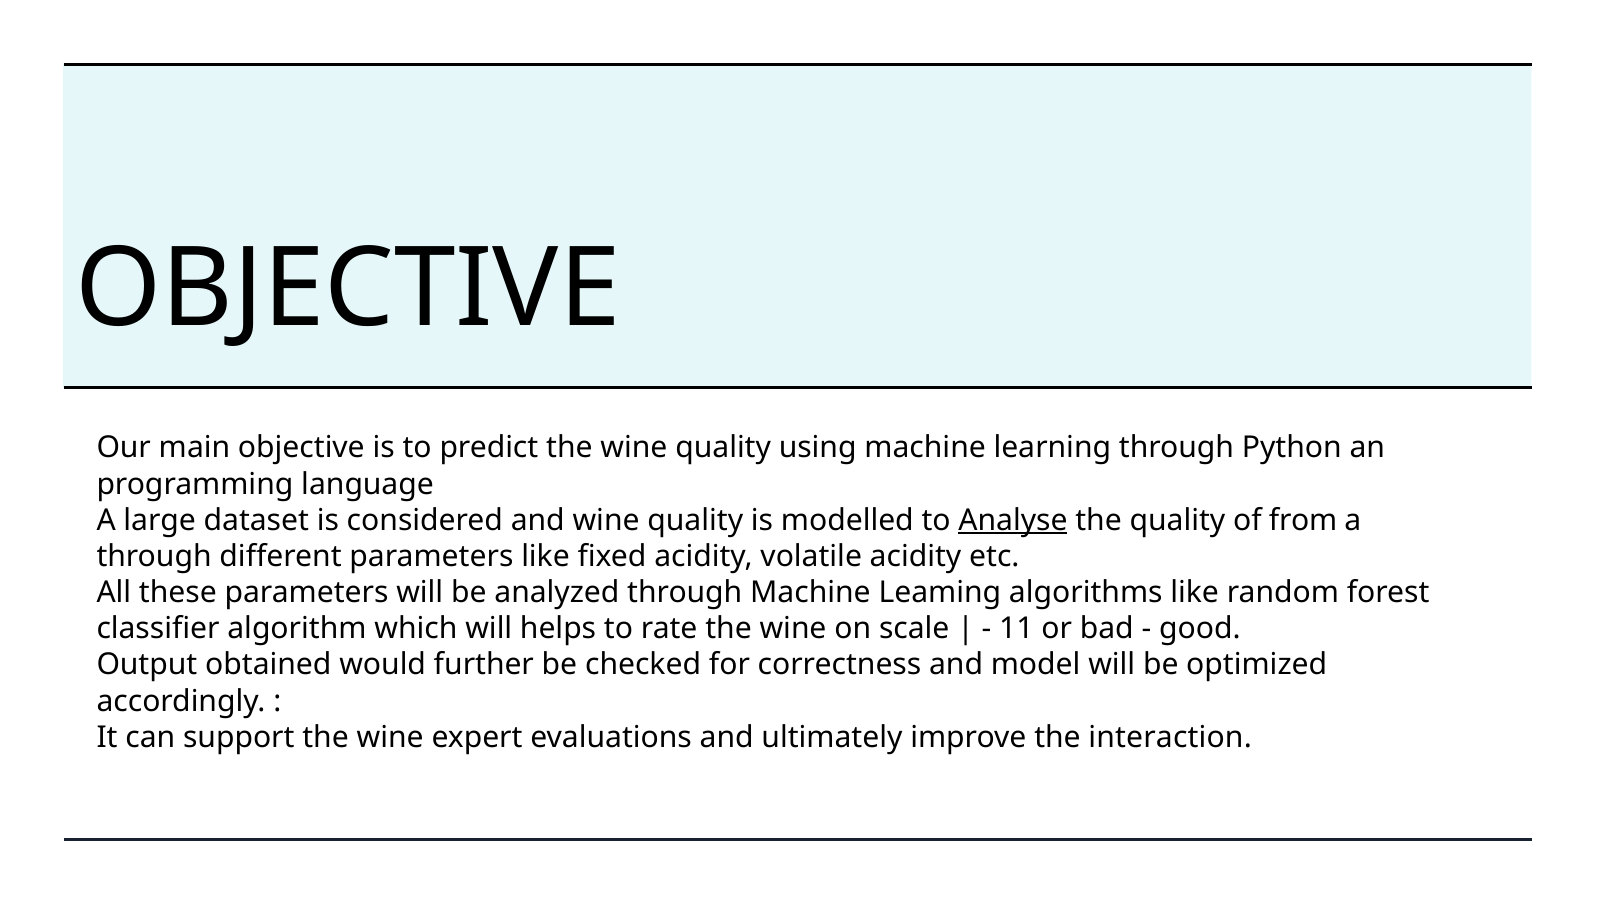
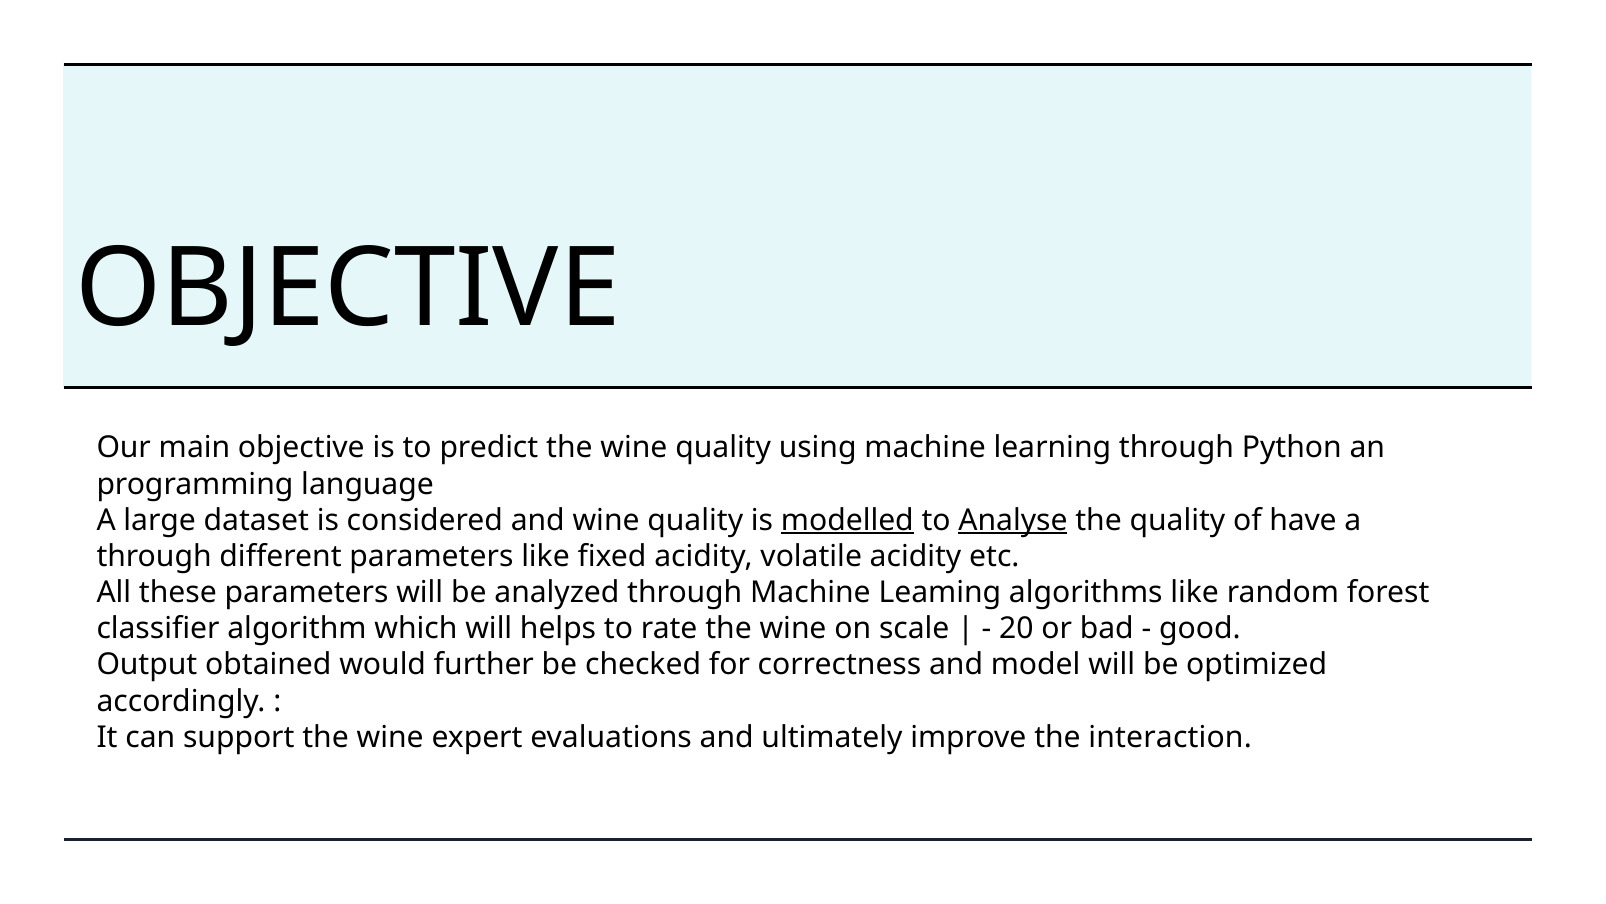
modelled underline: none -> present
from: from -> have
11: 11 -> 20
